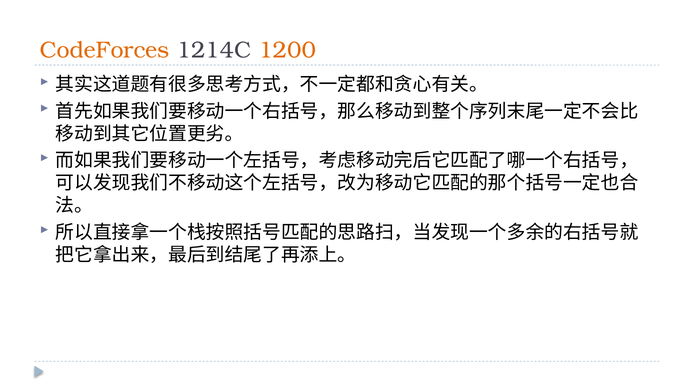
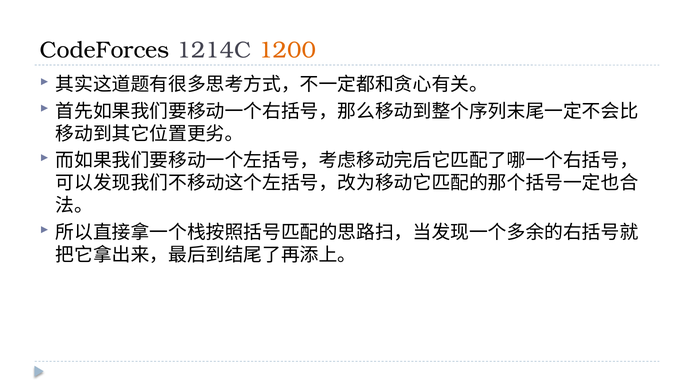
CodeForces colour: orange -> black
